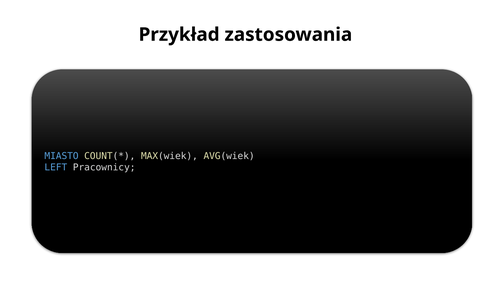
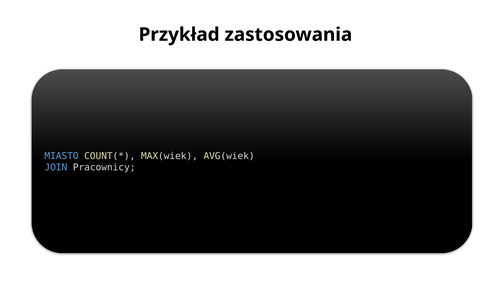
LEFT: LEFT -> JOIN
